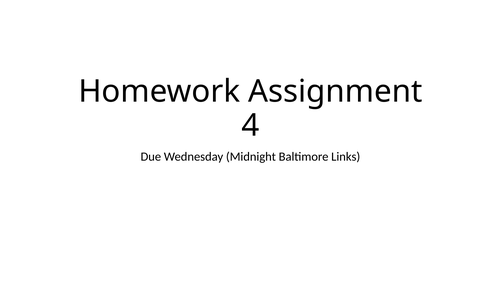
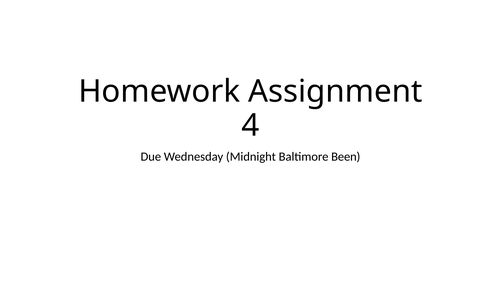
Links: Links -> Been
